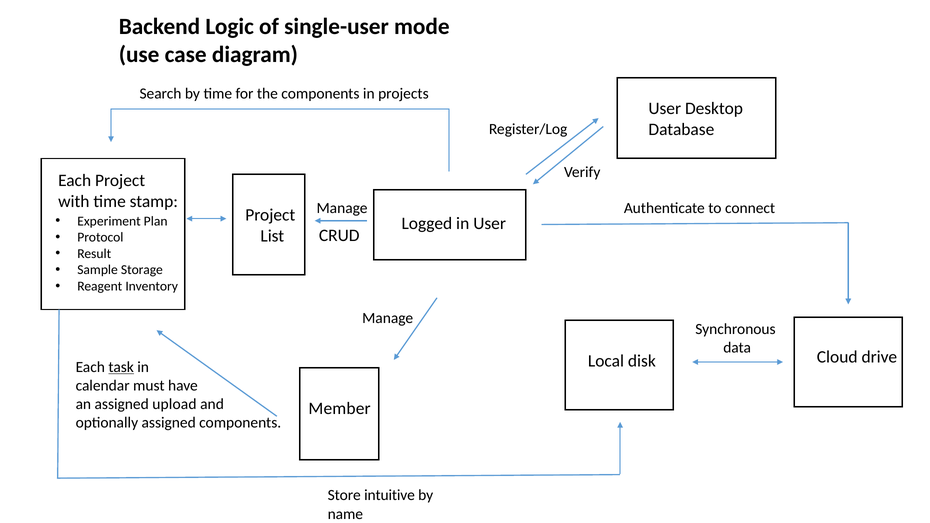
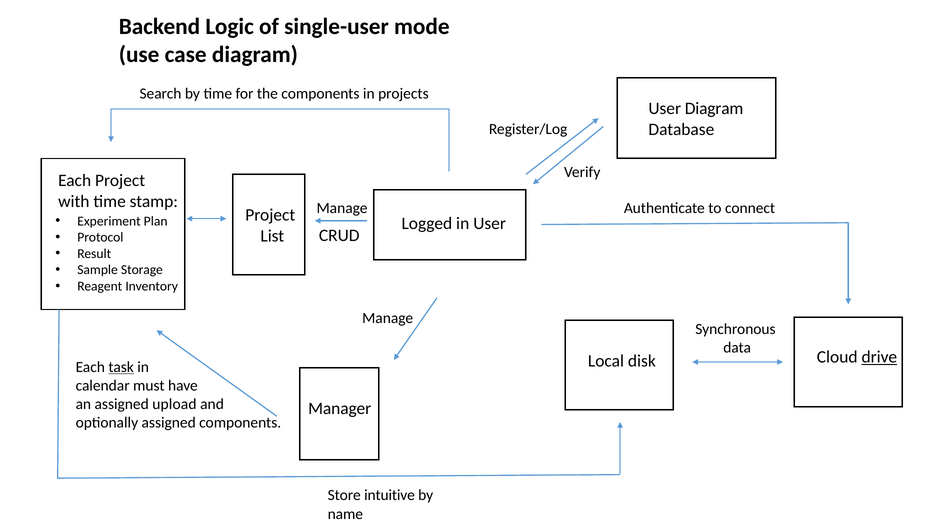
User Desktop: Desktop -> Diagram
drive underline: none -> present
Member: Member -> Manager
